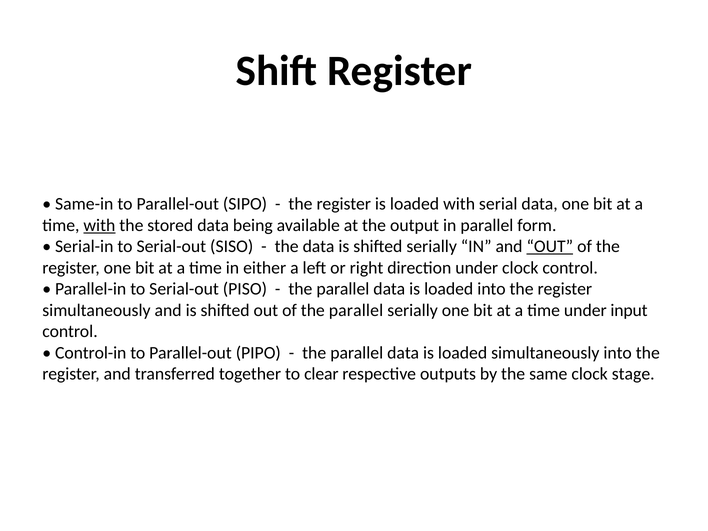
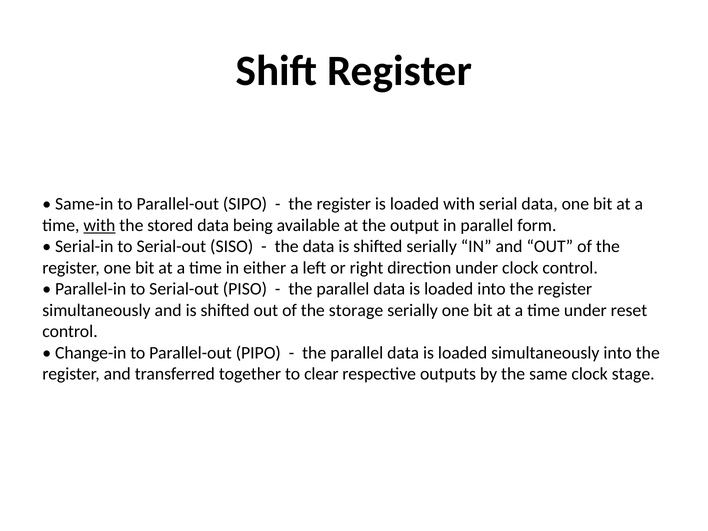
OUT at (550, 247) underline: present -> none
of the parallel: parallel -> storage
input: input -> reset
Control-in: Control-in -> Change-in
